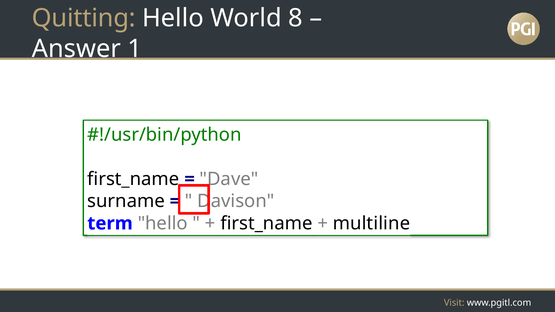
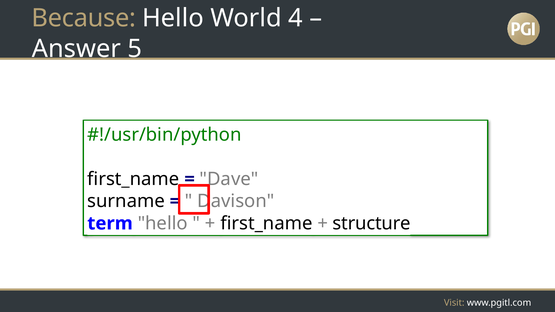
Quitting: Quitting -> Because
8: 8 -> 4
1: 1 -> 5
multiline: multiline -> structure
